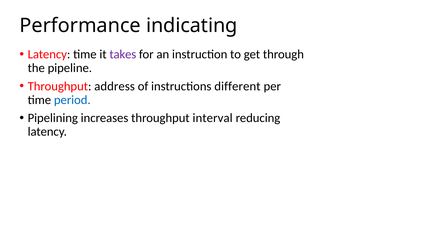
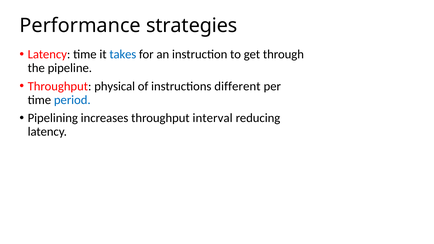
indicating: indicating -> strategies
takes colour: purple -> blue
address: address -> physical
